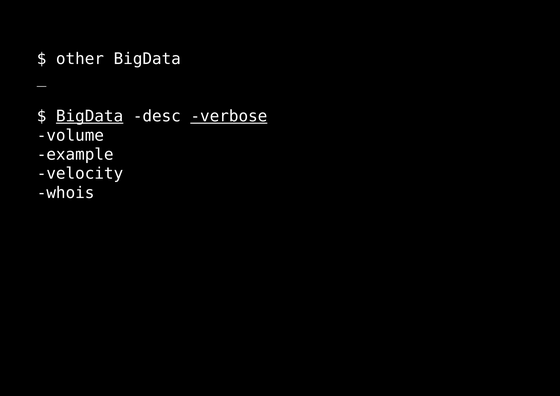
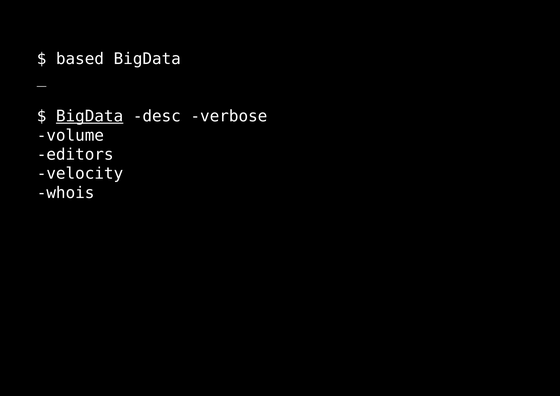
other: other -> based
verbose underline: present -> none
example: example -> editors
